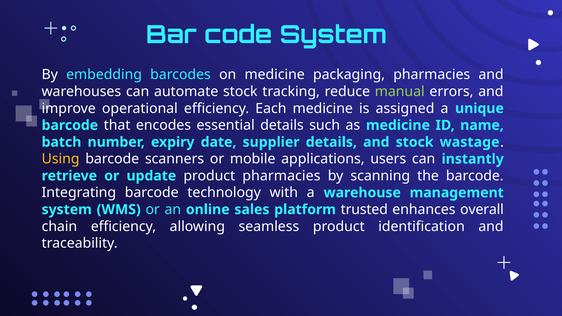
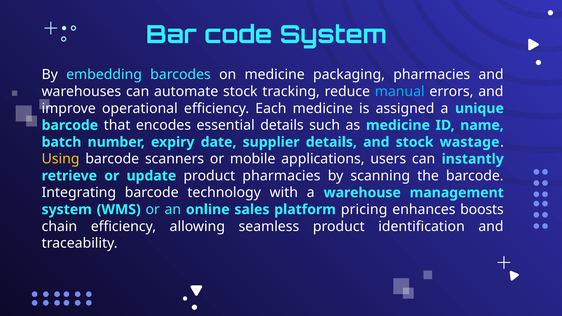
manual colour: light green -> light blue
trusted: trusted -> pricing
overall: overall -> boosts
